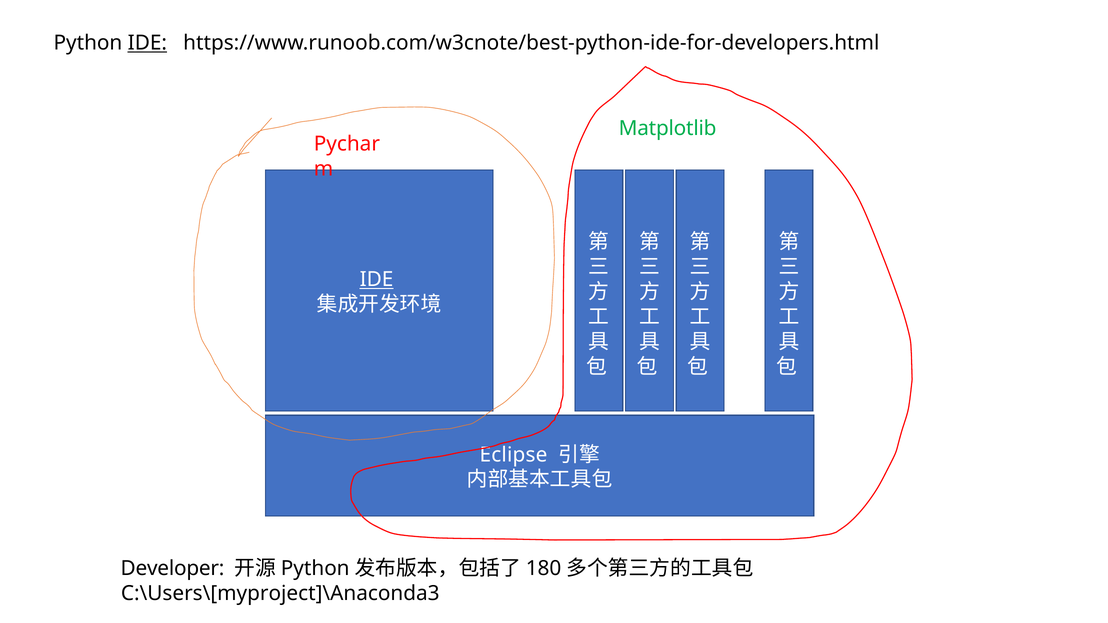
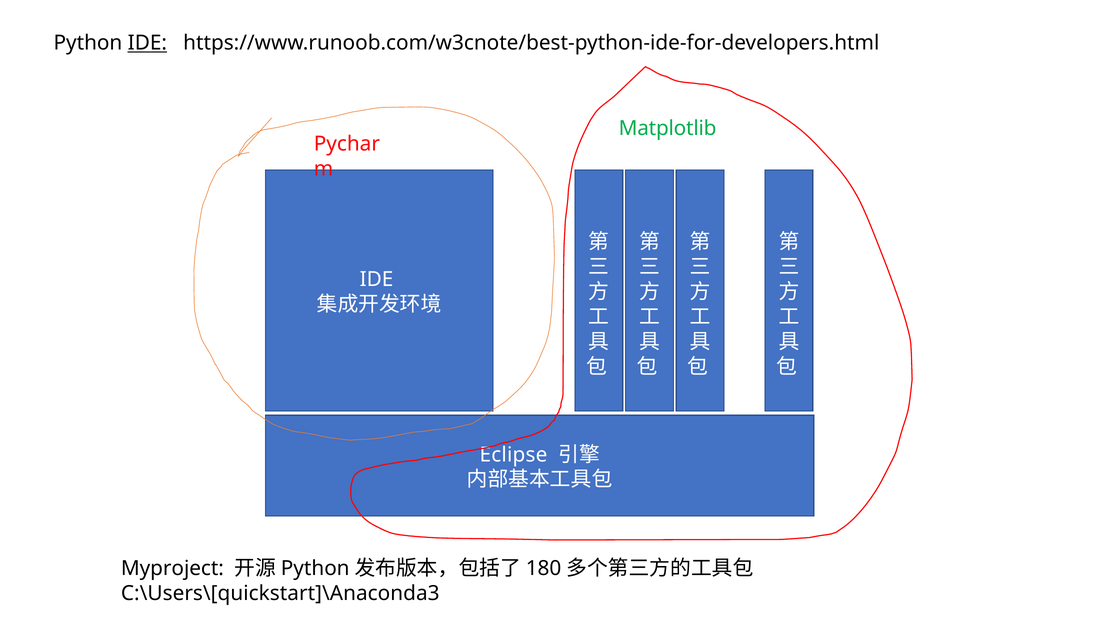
IDE at (377, 280) underline: present -> none
Developer: Developer -> Myproject
C:\Users\[myproject]\Anaconda3: C:\Users\[myproject]\Anaconda3 -> C:\Users\[quickstart]\Anaconda3
